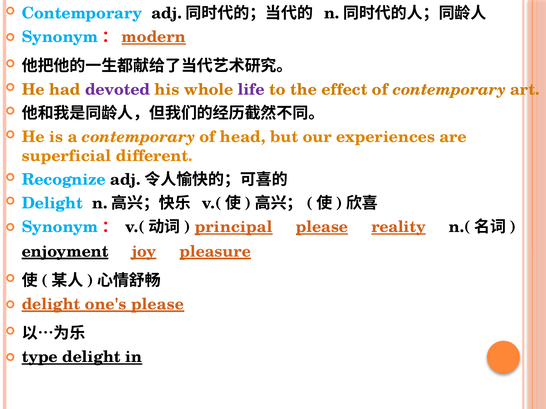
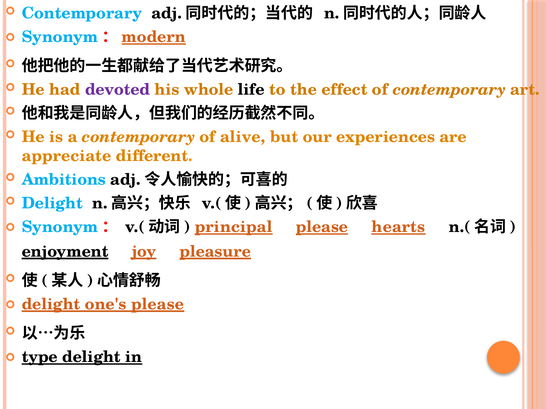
life colour: purple -> black
head: head -> alive
superficial: superficial -> appreciate
Recognize: Recognize -> Ambitions
reality: reality -> hearts
